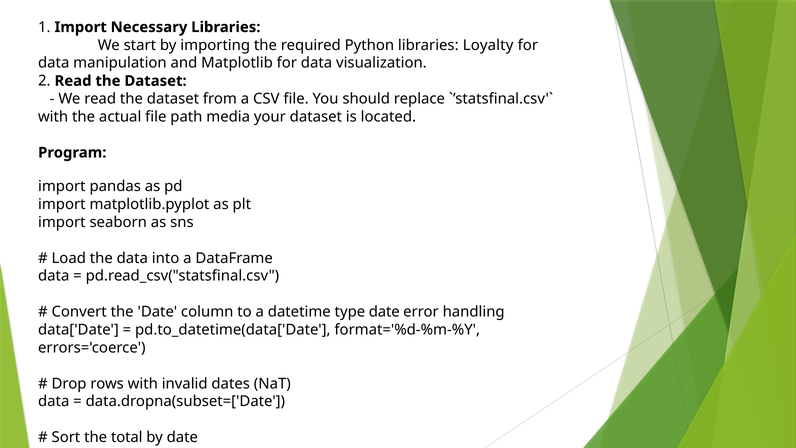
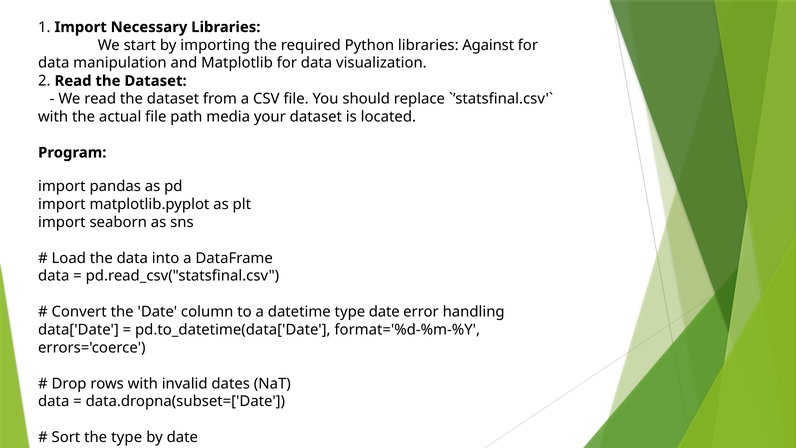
Loyalty: Loyalty -> Against
the total: total -> type
